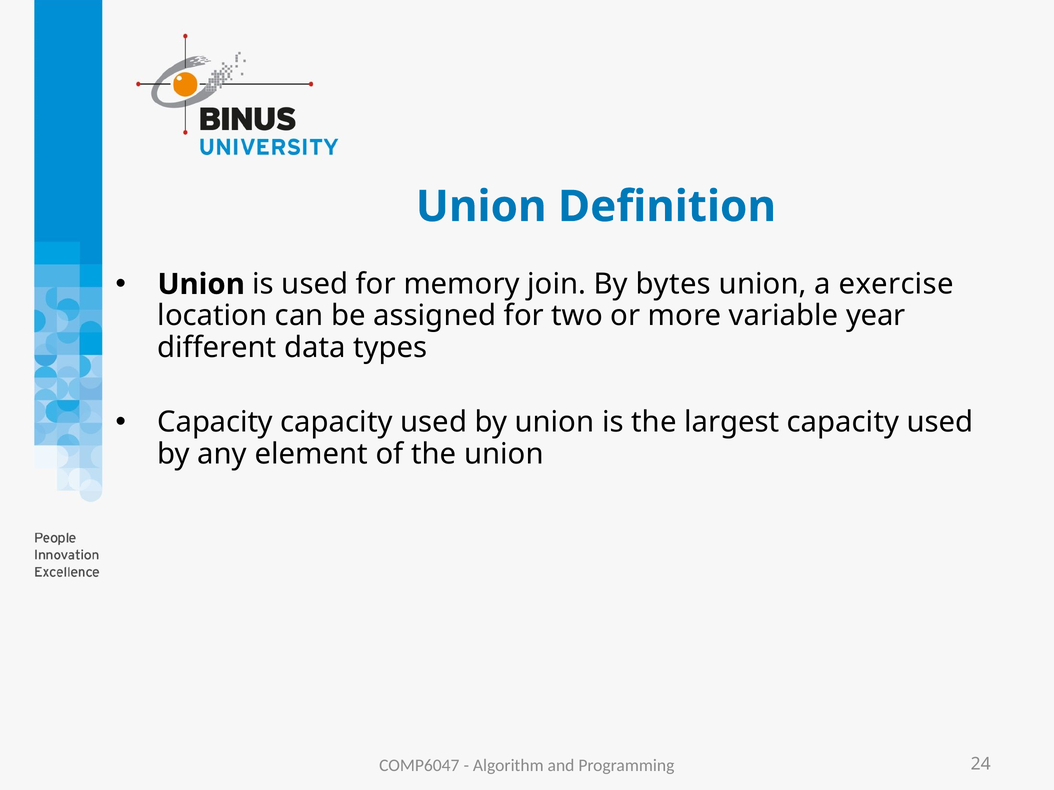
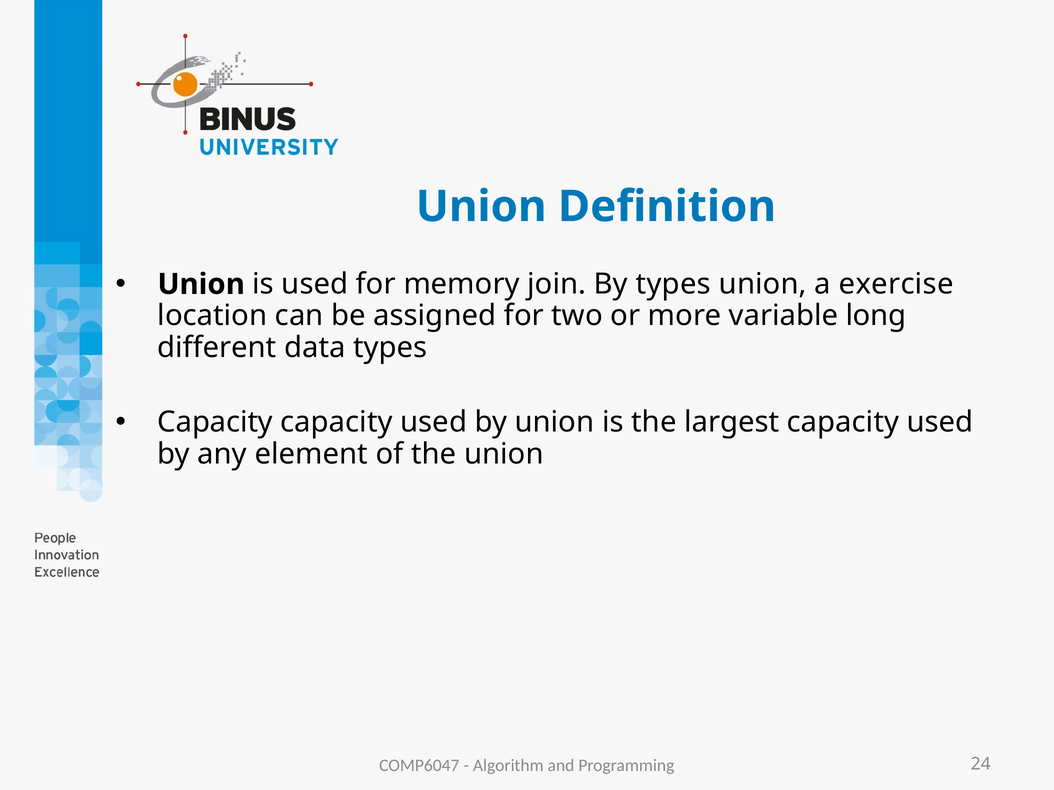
By bytes: bytes -> types
year: year -> long
